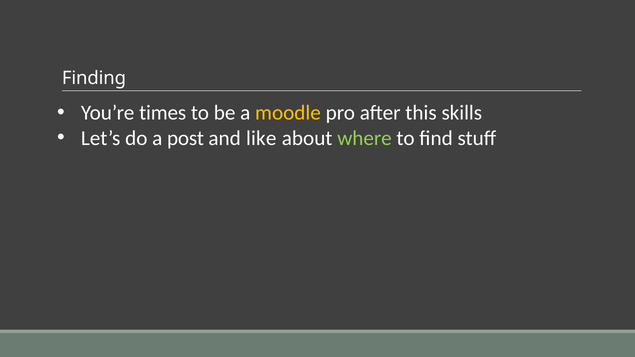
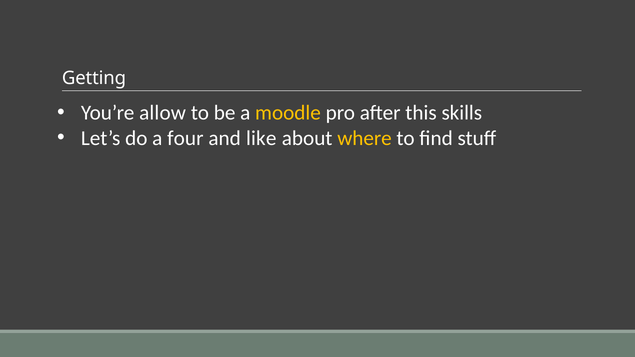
Finding: Finding -> Getting
times: times -> allow
post: post -> four
where colour: light green -> yellow
